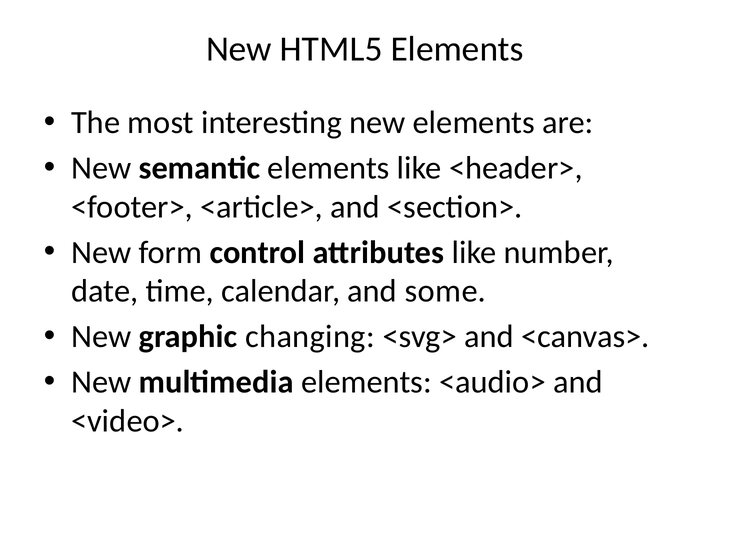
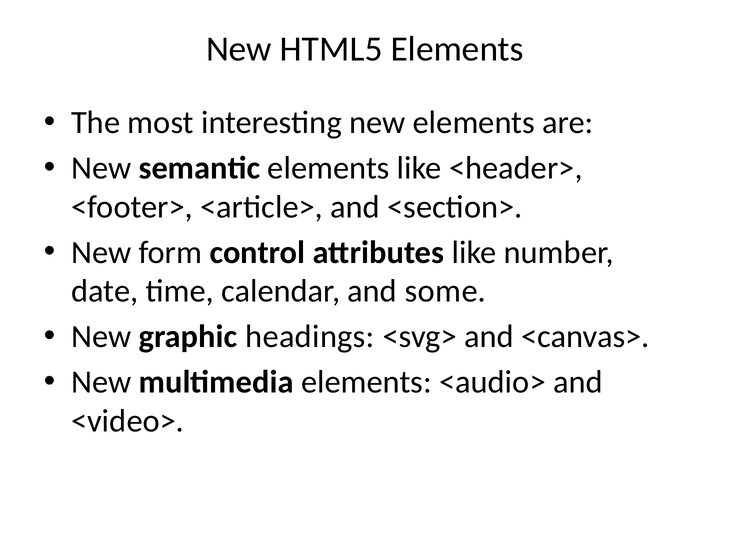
changing: changing -> headings
